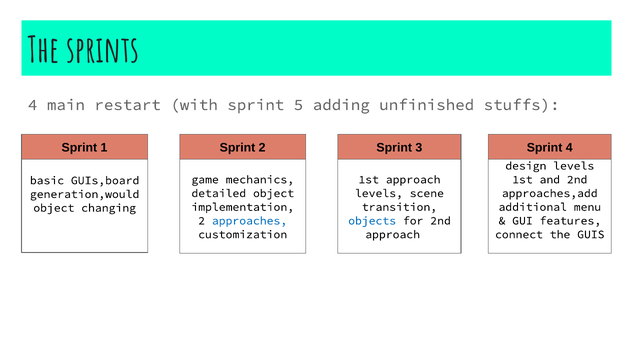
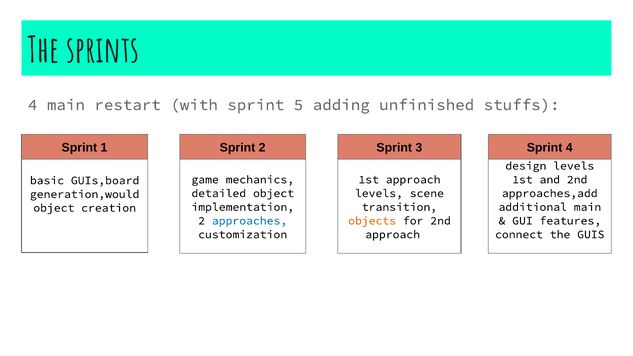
additional menu: menu -> main
changing: changing -> creation
objects colour: blue -> orange
